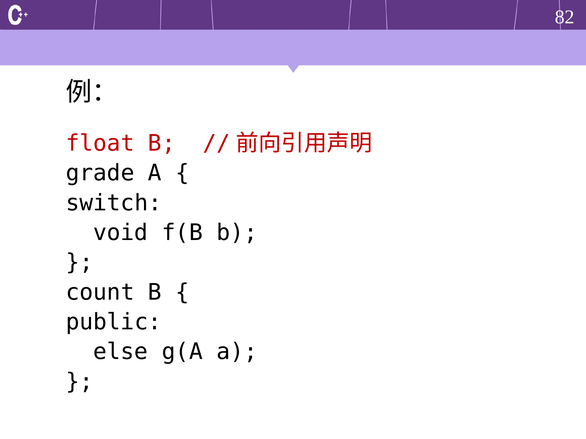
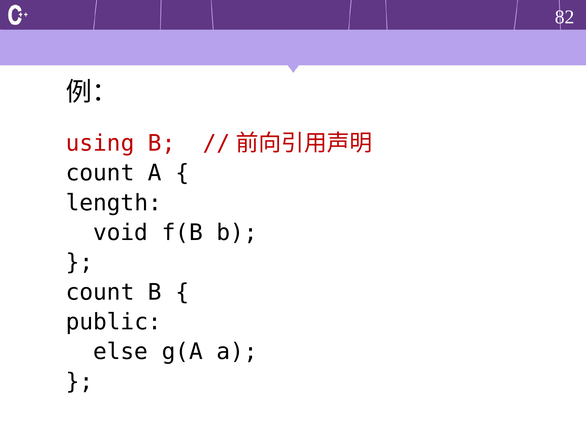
float: float -> using
grade at (100, 173): grade -> count
switch: switch -> length
